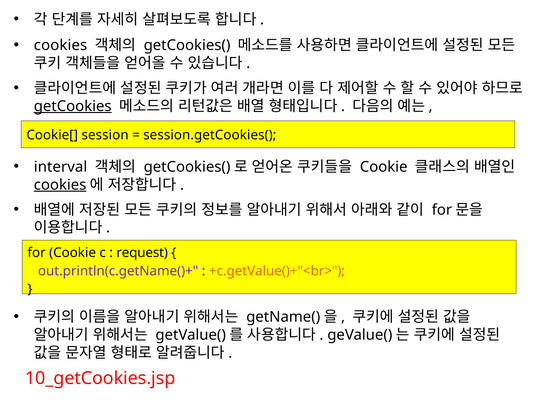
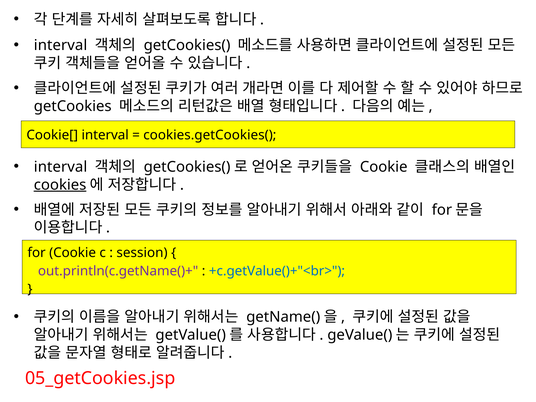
cookies at (61, 45): cookies -> interval
getCookies underline: present -> none
Cookie[ session: session -> interval
session.getCookies(: session.getCookies( -> cookies.getCookies(
request: request -> session
+c.getValue()+"<br> colour: orange -> blue
10_getCookies.jsp: 10_getCookies.jsp -> 05_getCookies.jsp
